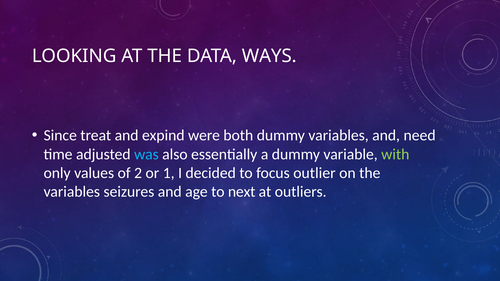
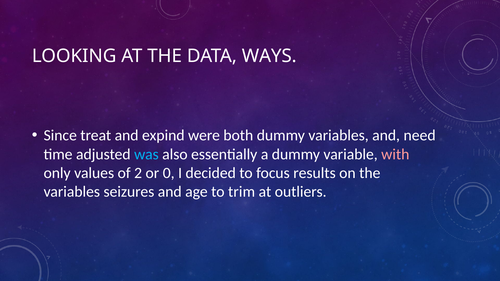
with colour: light green -> pink
1: 1 -> 0
outlier: outlier -> results
next: next -> trim
